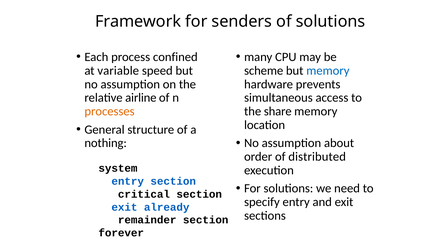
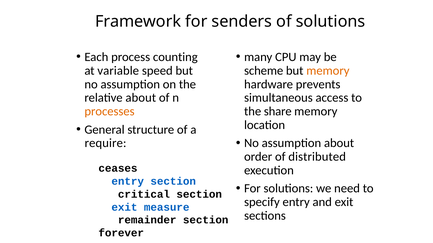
confined: confined -> counting
memory at (328, 71) colour: blue -> orange
relative airline: airline -> about
nothing: nothing -> require
system: system -> ceases
already: already -> measure
